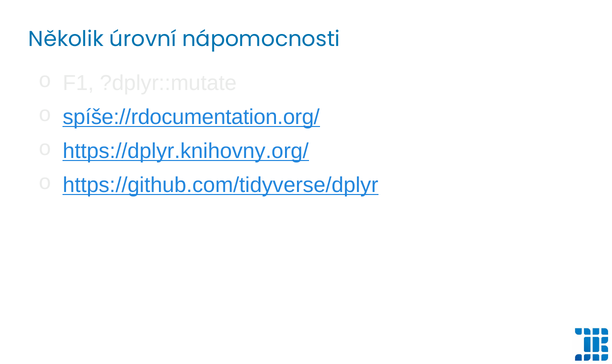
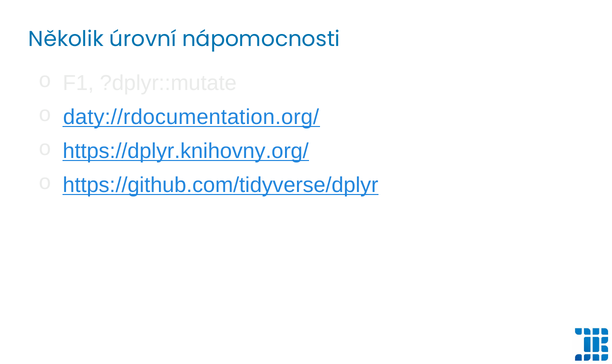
spíše://rdocumentation.org/: spíše://rdocumentation.org/ -> daty://rdocumentation.org/
